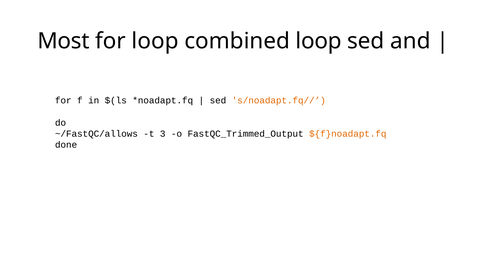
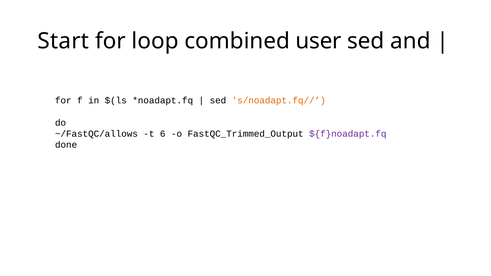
Most: Most -> Start
combined loop: loop -> user
3: 3 -> 6
${f}noadapt.fq colour: orange -> purple
